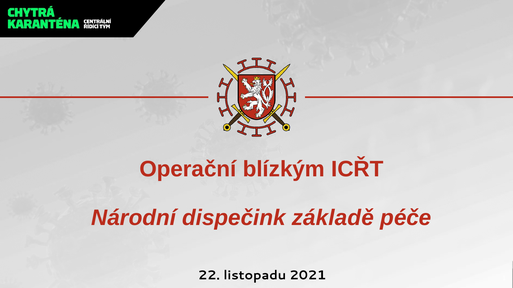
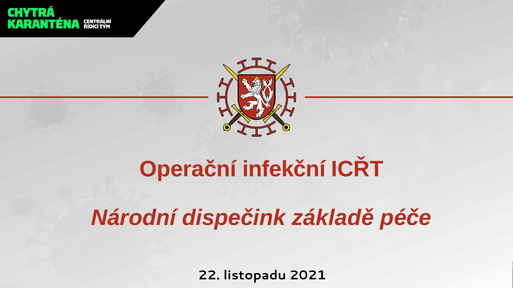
blízkým: blízkým -> infekční
